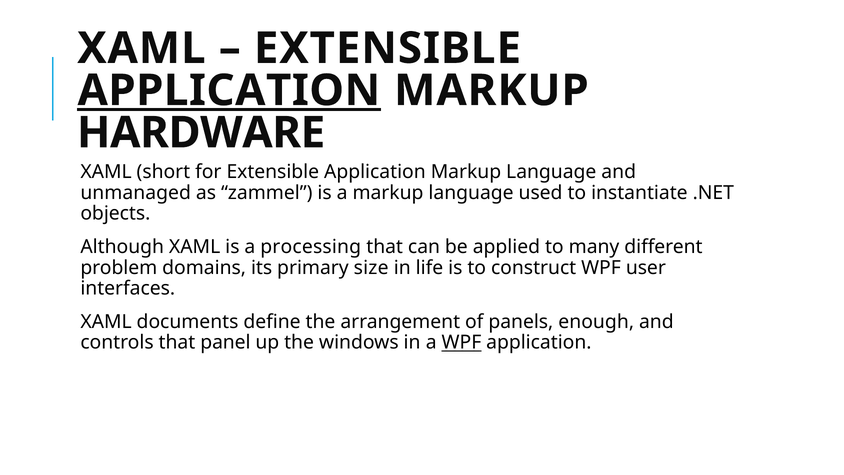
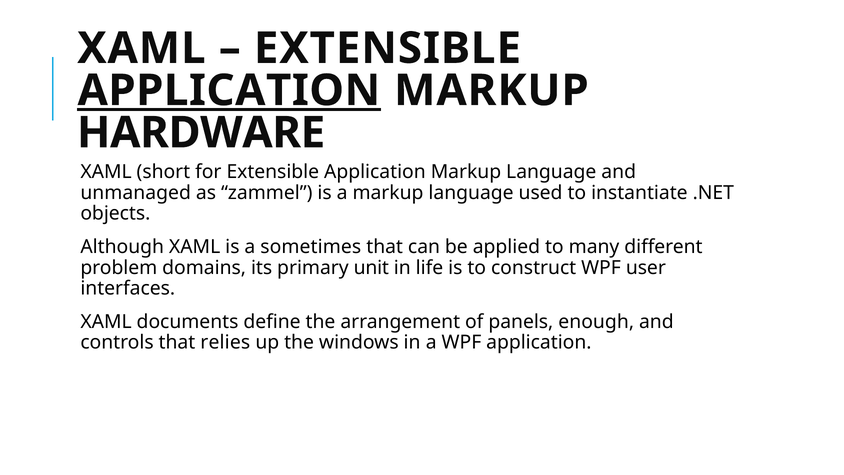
processing: processing -> sometimes
size: size -> unit
panel: panel -> relies
WPF at (461, 342) underline: present -> none
